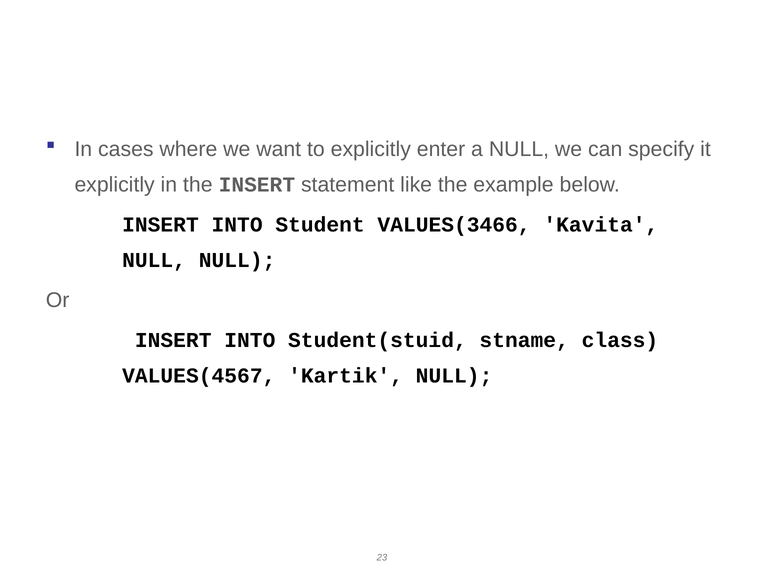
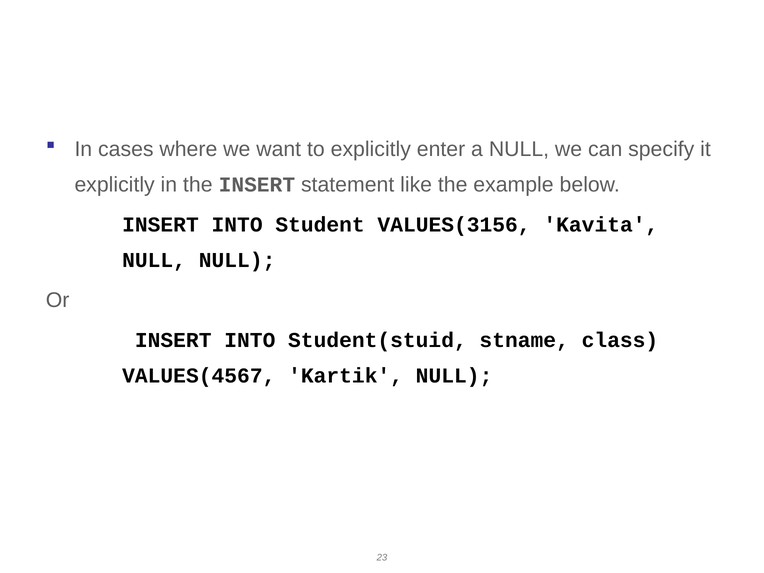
VALUES(3466: VALUES(3466 -> VALUES(3156
